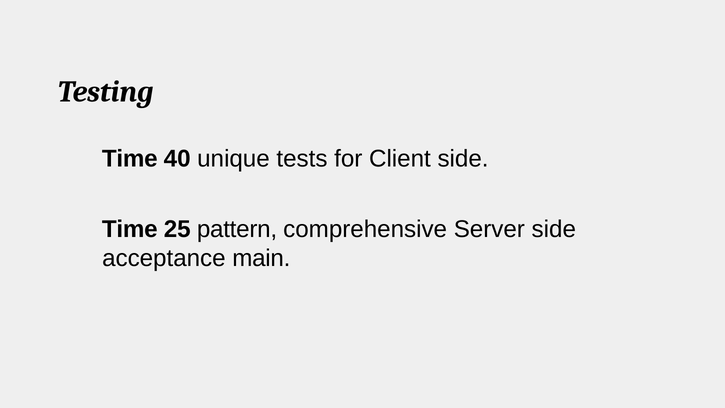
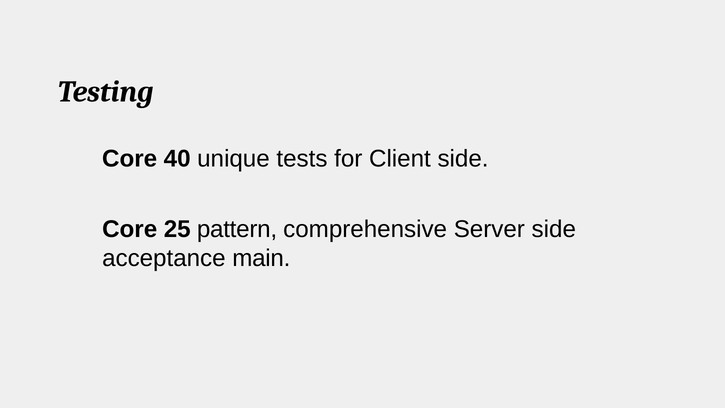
Time at (130, 159): Time -> Core
Time at (130, 229): Time -> Core
